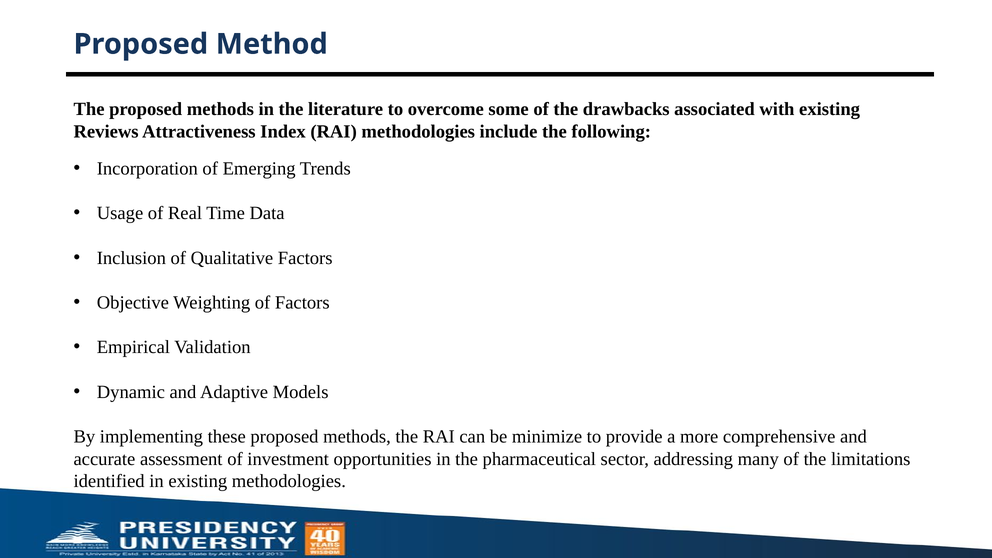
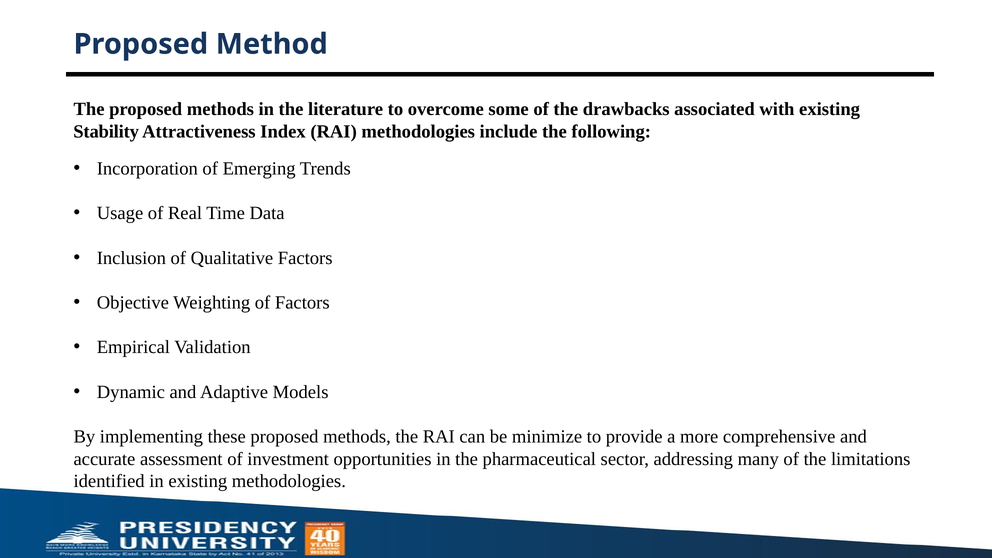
Reviews: Reviews -> Stability
